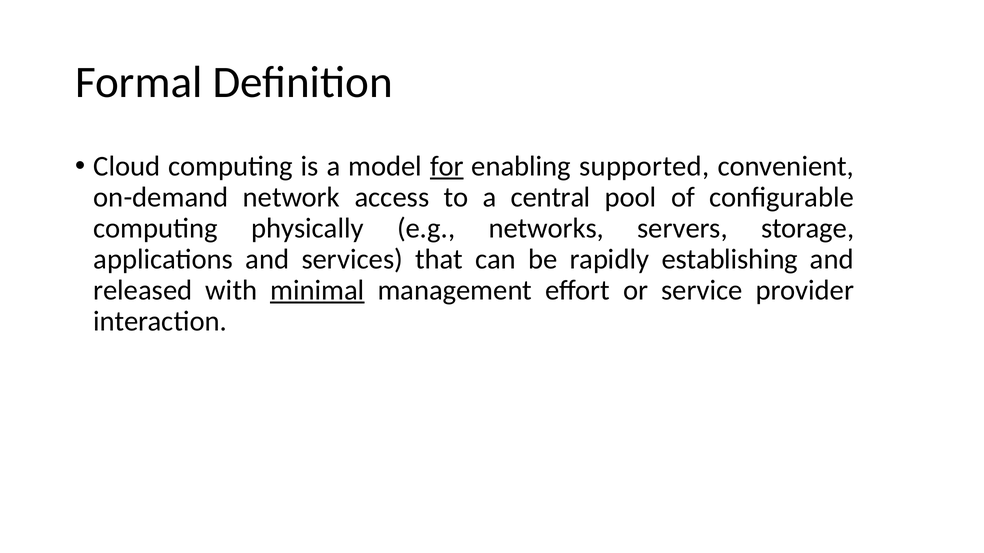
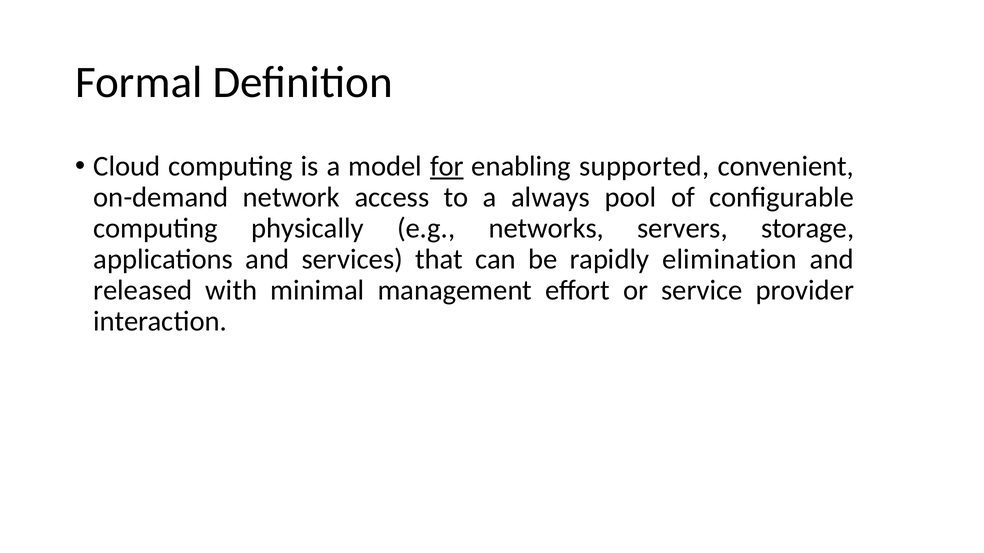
central: central -> always
establishing: establishing -> elimination
minimal underline: present -> none
